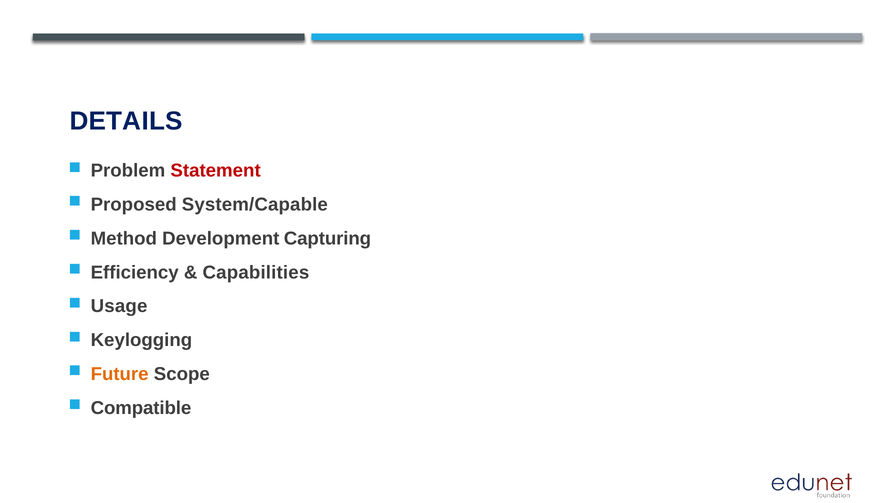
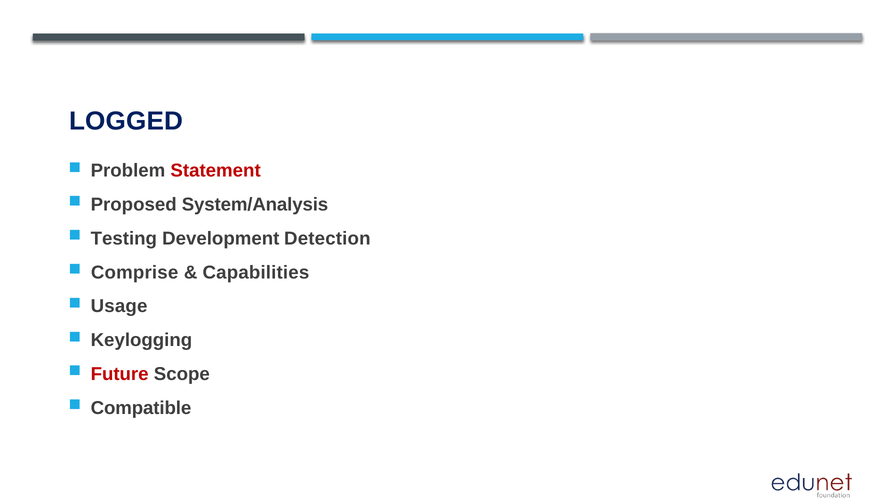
DETAILS: DETAILS -> LOGGED
System/Capable: System/Capable -> System/Analysis
Method: Method -> Testing
Capturing: Capturing -> Detection
Efficiency: Efficiency -> Comprise
Future colour: orange -> red
